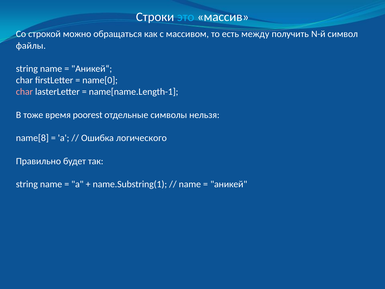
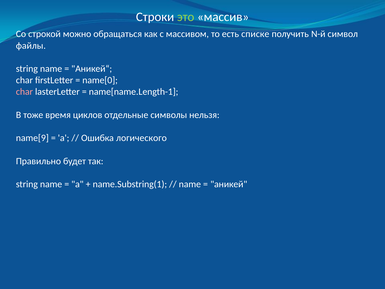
это colour: light blue -> light green
между: между -> списке
poorest: poorest -> циклов
name[8: name[8 -> name[9
